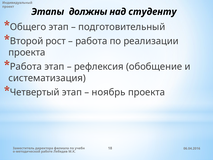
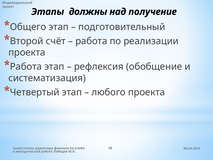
студенту: студенту -> получение
рост: рост -> счёт
ноябрь: ноябрь -> любого
